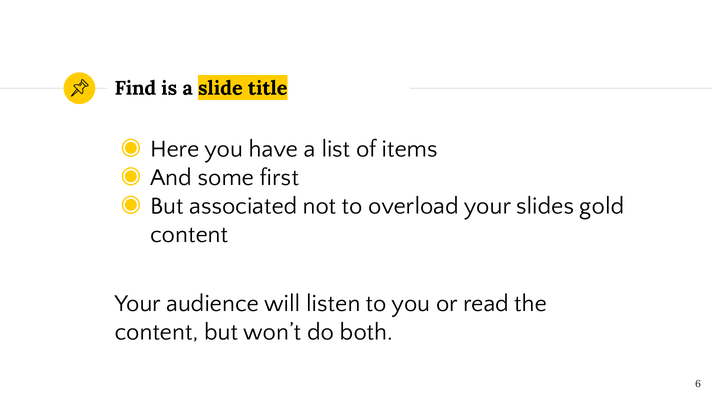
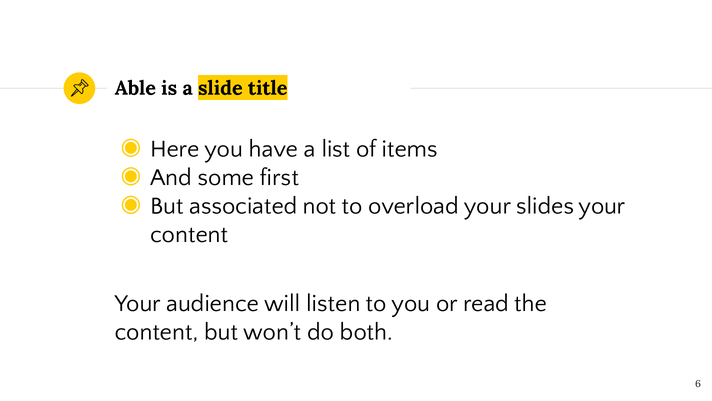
Find: Find -> Able
slides gold: gold -> your
